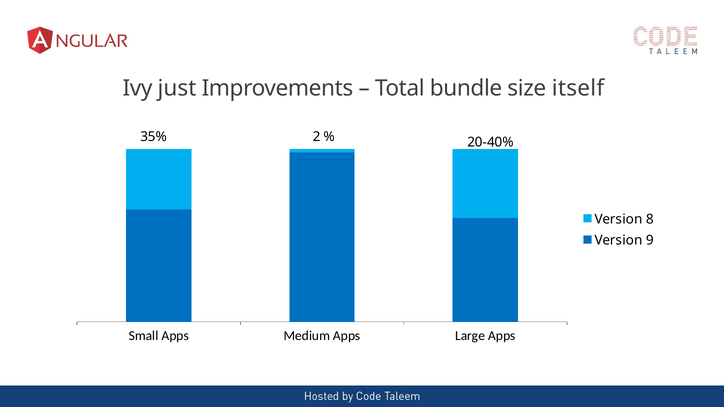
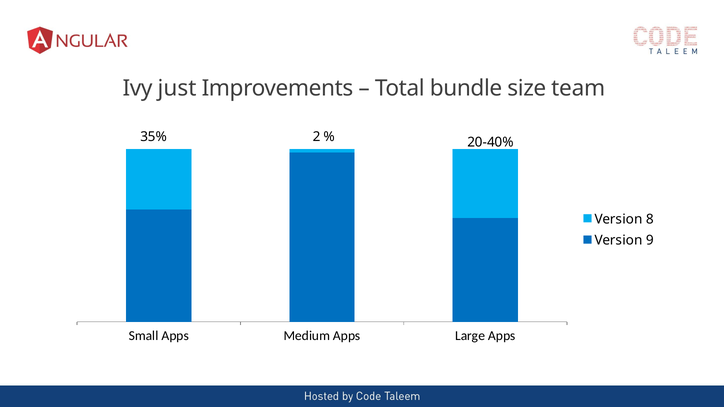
itself: itself -> team
